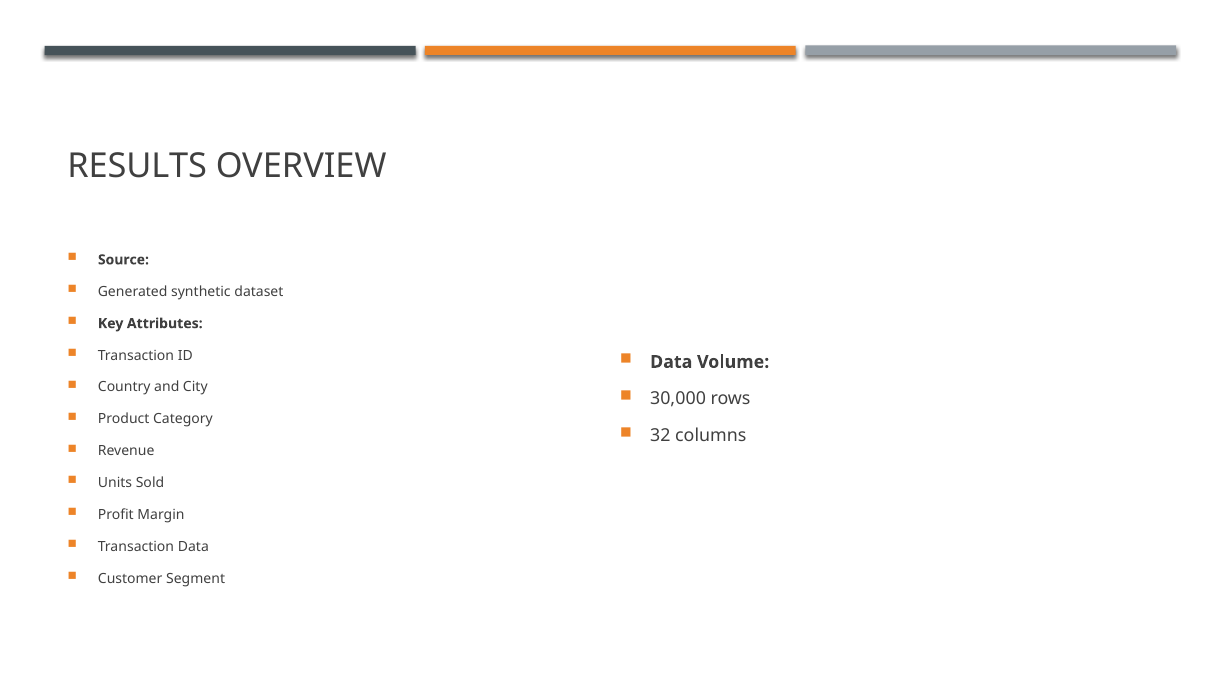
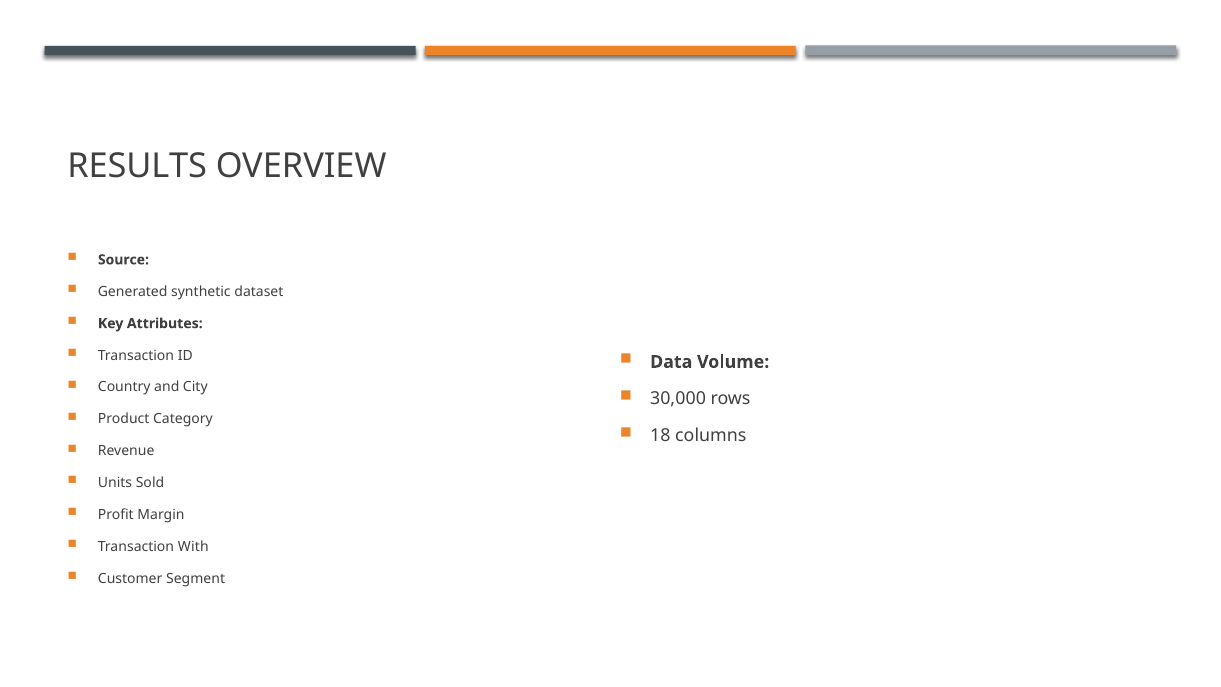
32: 32 -> 18
Transaction Data: Data -> With
